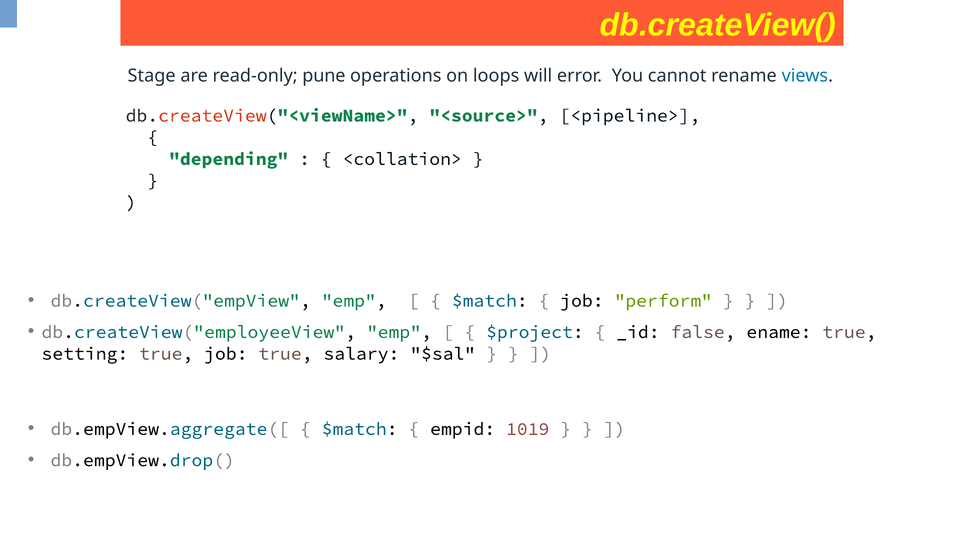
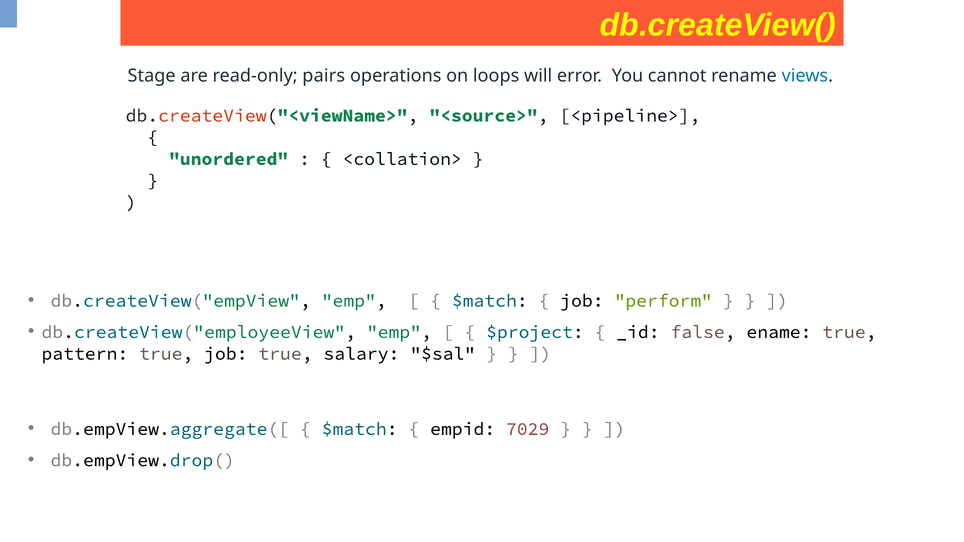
pune: pune -> pairs
depending: depending -> unordered
setting: setting -> pattern
1019: 1019 -> 7029
